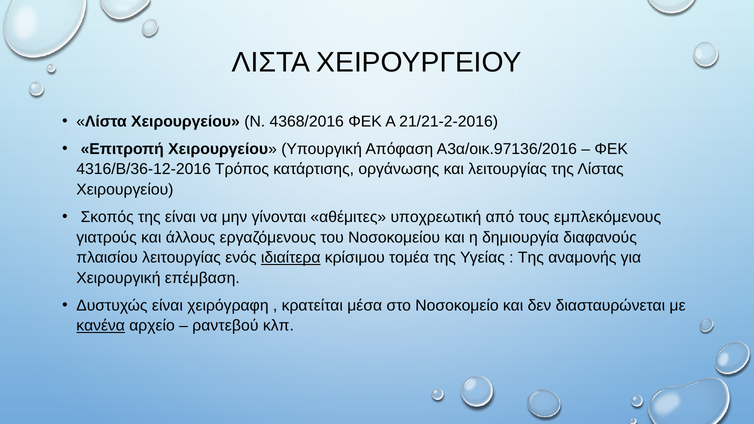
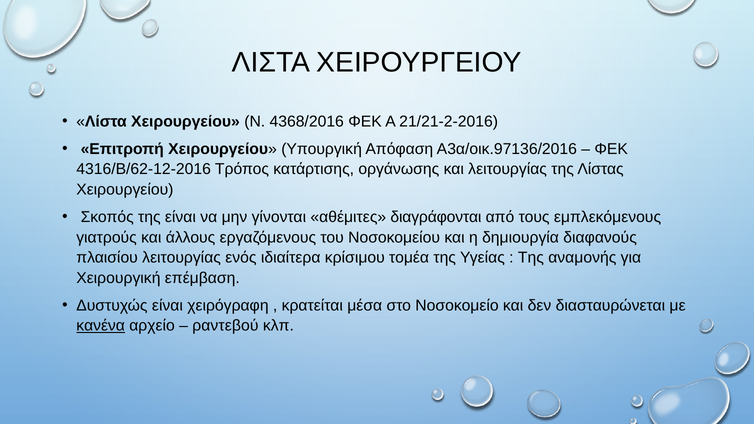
4316/Β/36-12-2016: 4316/Β/36-12-2016 -> 4316/Β/62-12-2016
υποχρεωτική: υποχρεωτική -> διαγράφονται
ιδιαίτερα underline: present -> none
